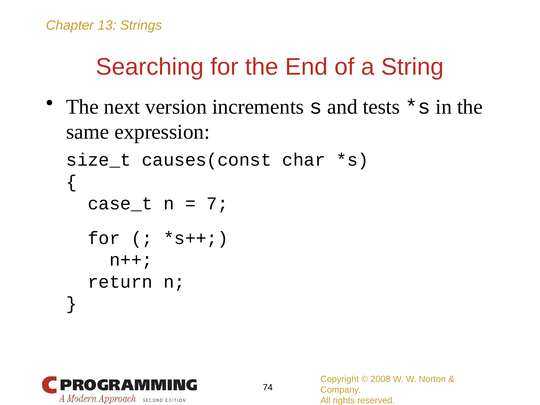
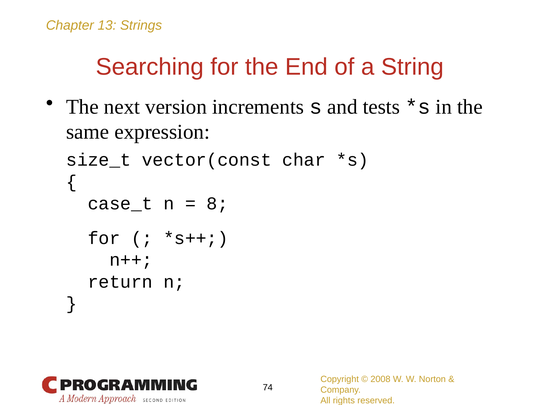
causes(const: causes(const -> vector(const
7: 7 -> 8
